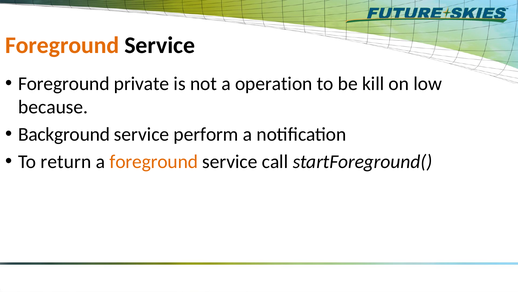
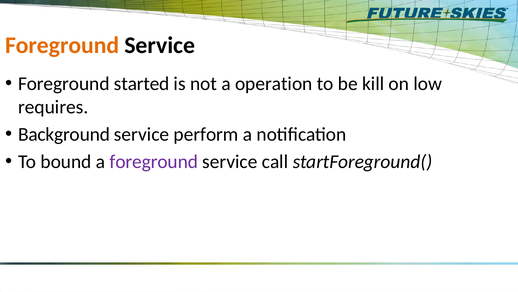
private: private -> started
because: because -> requires
return: return -> bound
foreground at (154, 161) colour: orange -> purple
